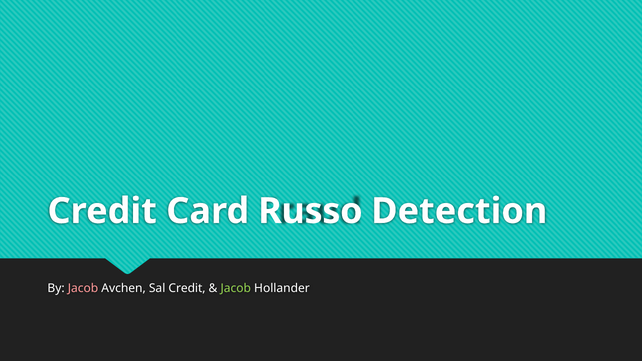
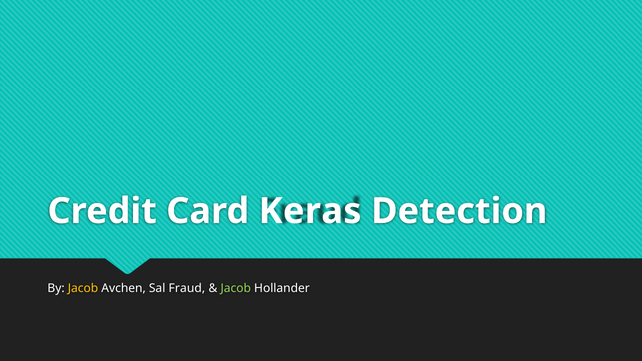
Russo: Russo -> Keras
Jacob at (83, 289) colour: pink -> yellow
Sal Credit: Credit -> Fraud
